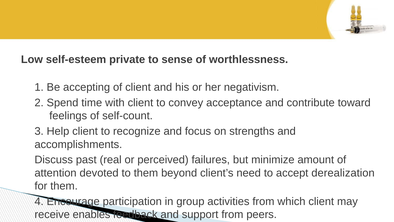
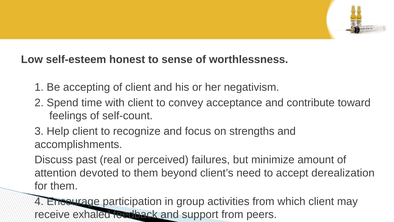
private: private -> honest
enables: enables -> exhaled
